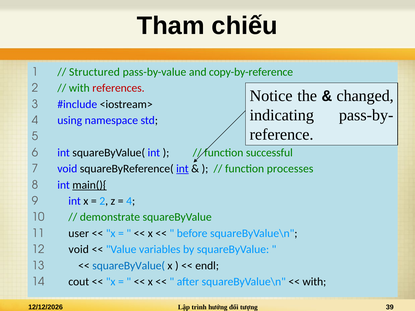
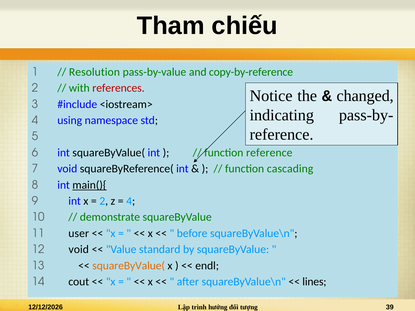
Structured: Structured -> Resolution
function successful: successful -> reference
int at (182, 169) underline: present -> none
processes: processes -> cascading
variables: variables -> standard
squareByValue( at (129, 266) colour: blue -> orange
with at (314, 282): with -> lines
